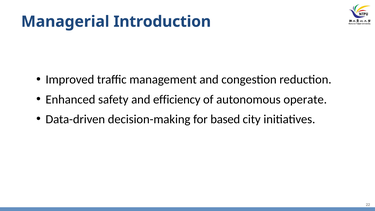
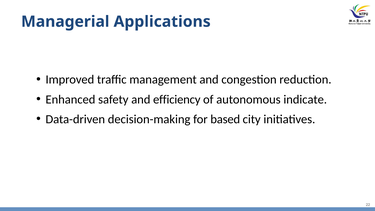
Introduction: Introduction -> Applications
operate: operate -> indicate
